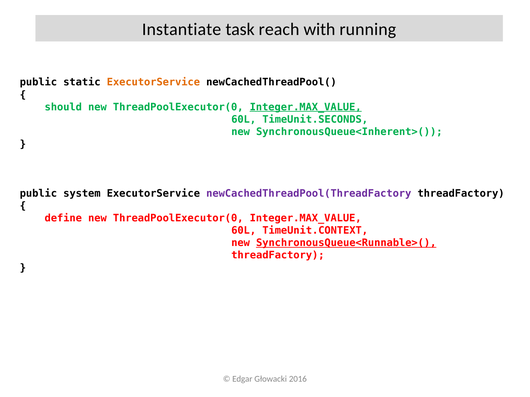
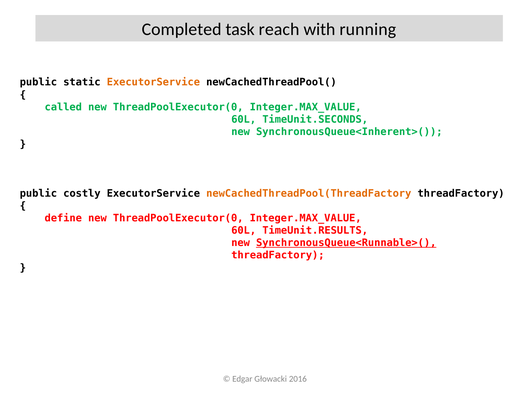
Instantiate: Instantiate -> Completed
should: should -> called
Integer.MAX_VALUE at (306, 107) underline: present -> none
system: system -> costly
newCachedThreadPool(ThreadFactory colour: purple -> orange
TimeUnit.CONTEXT: TimeUnit.CONTEXT -> TimeUnit.RESULTS
